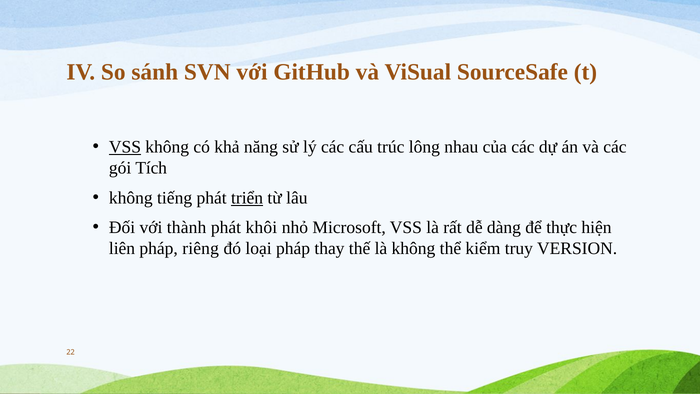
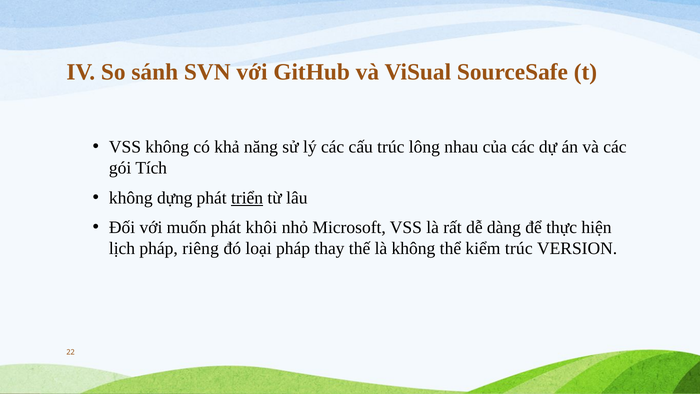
VSS at (125, 147) underline: present -> none
tiếng: tiếng -> dựng
thành: thành -> muốn
liên: liên -> lịch
kiểm truy: truy -> trúc
